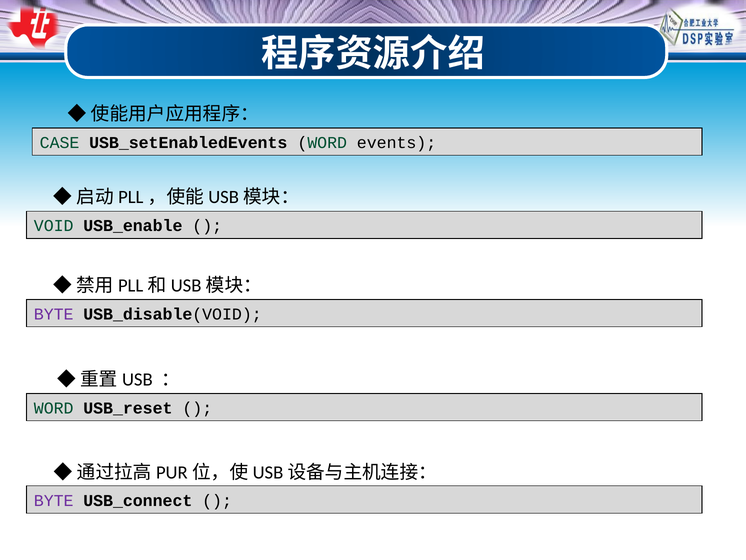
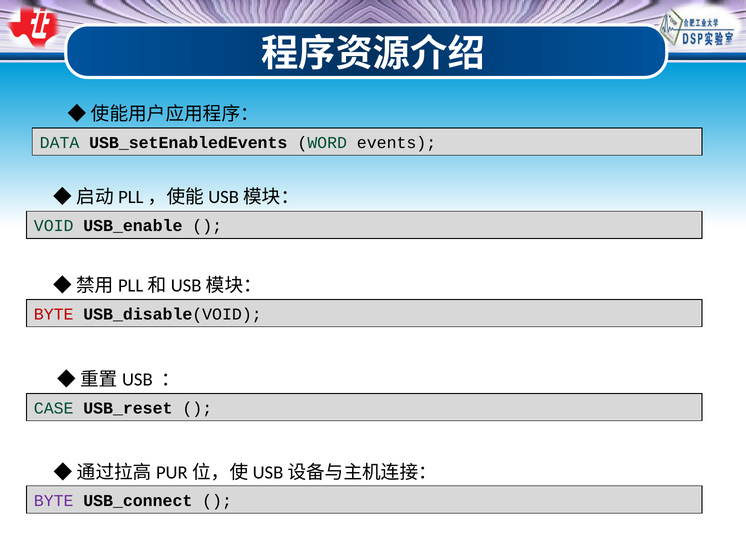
CASE: CASE -> DATA
BYTE at (54, 314) colour: purple -> red
WORD at (54, 408): WORD -> CASE
